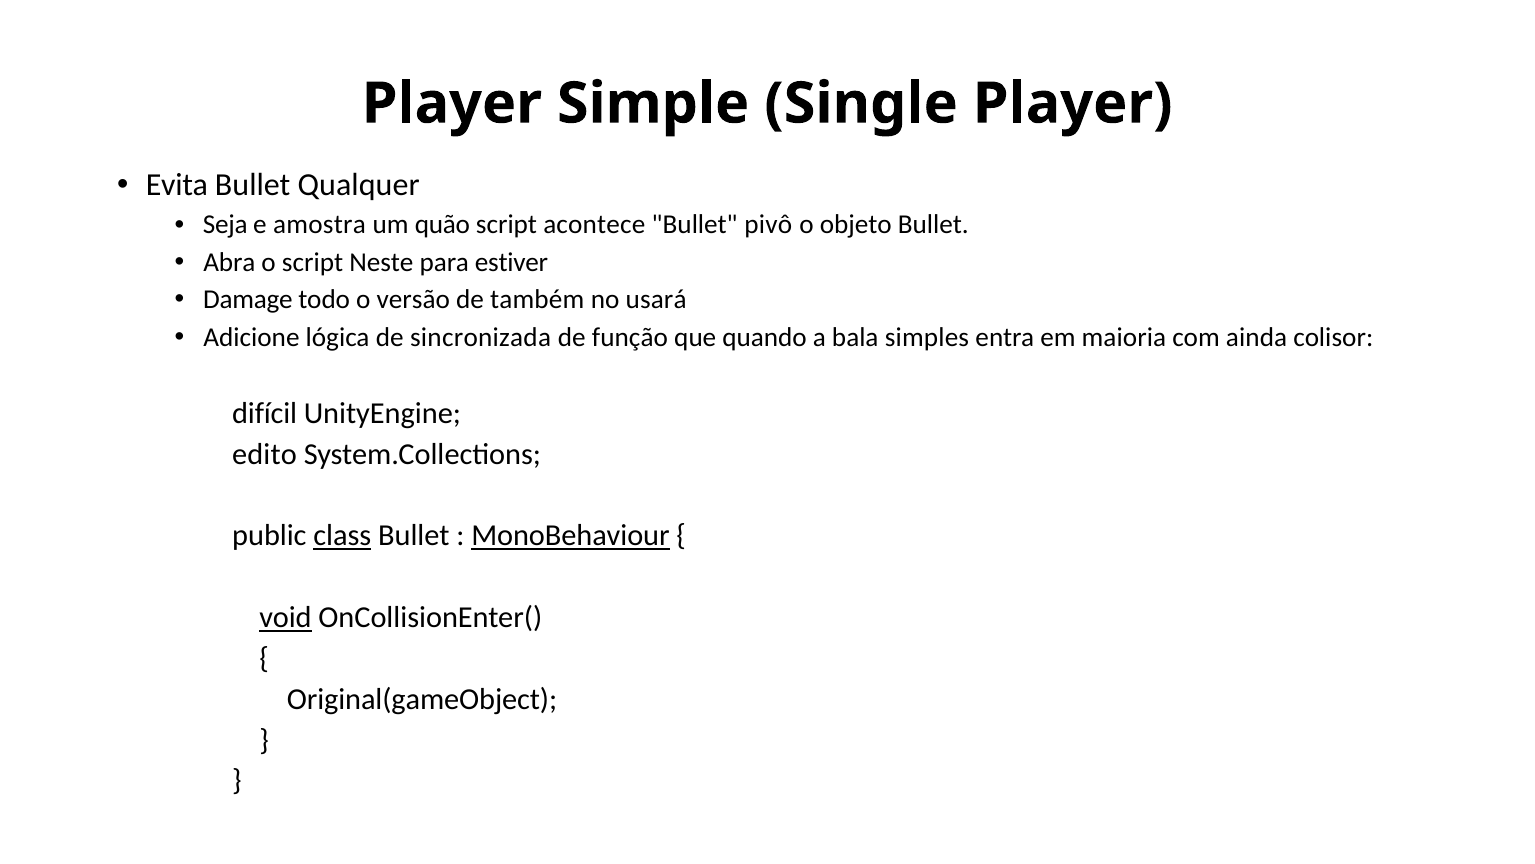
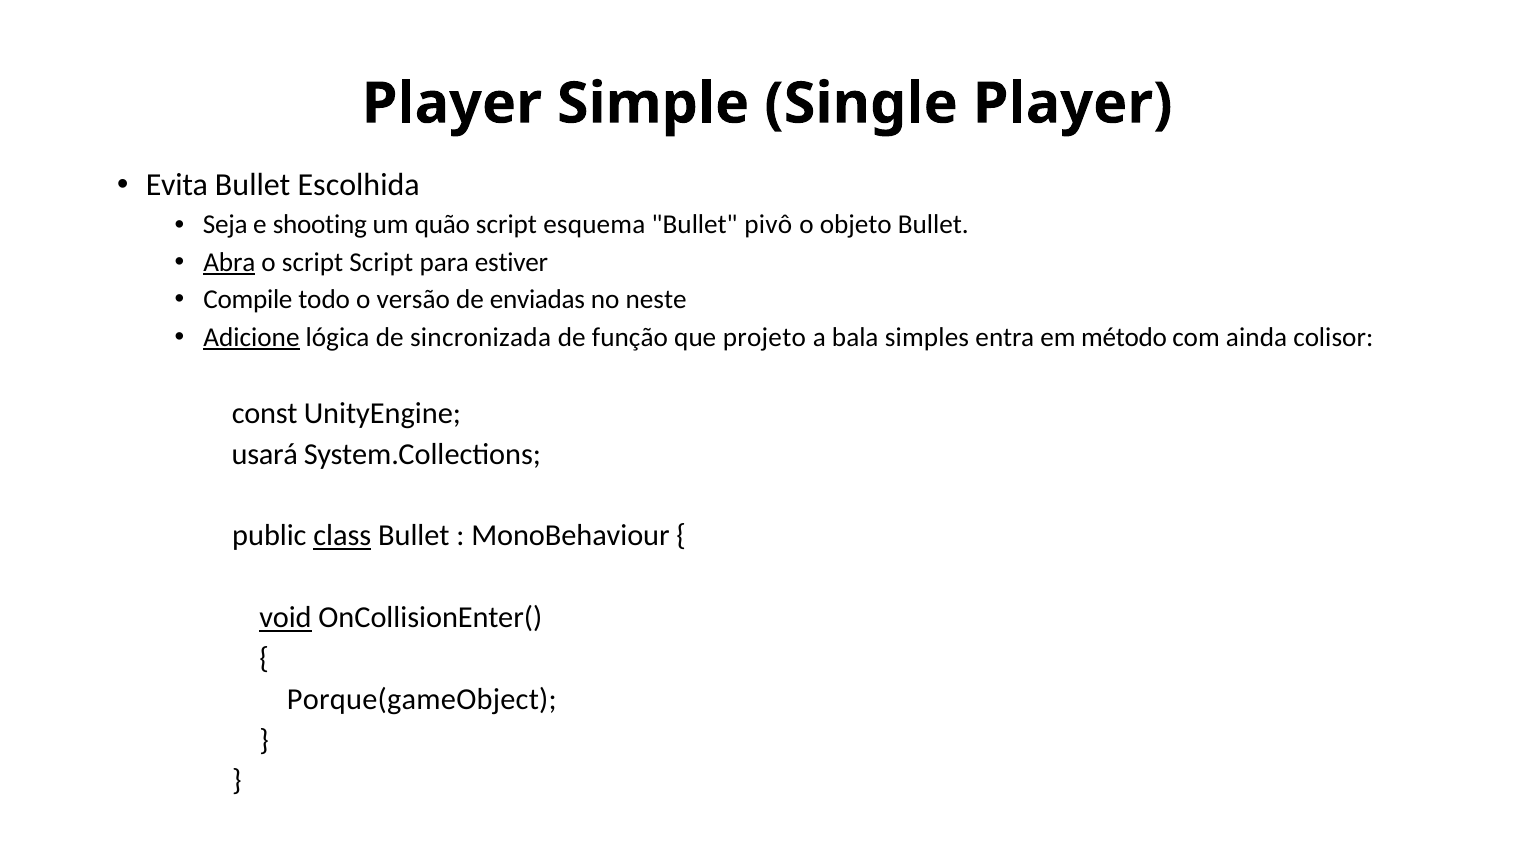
Qualquer: Qualquer -> Escolhida
amostra: amostra -> shooting
acontece: acontece -> esquema
Abra underline: none -> present
script Neste: Neste -> Script
Damage: Damage -> Compile
também: também -> enviadas
usará: usará -> neste
Adicione underline: none -> present
quando: quando -> projeto
maioria: maioria -> método
difícil: difícil -> const
edito: edito -> usará
MonoBehaviour underline: present -> none
Original(gameObject: Original(gameObject -> Porque(gameObject
